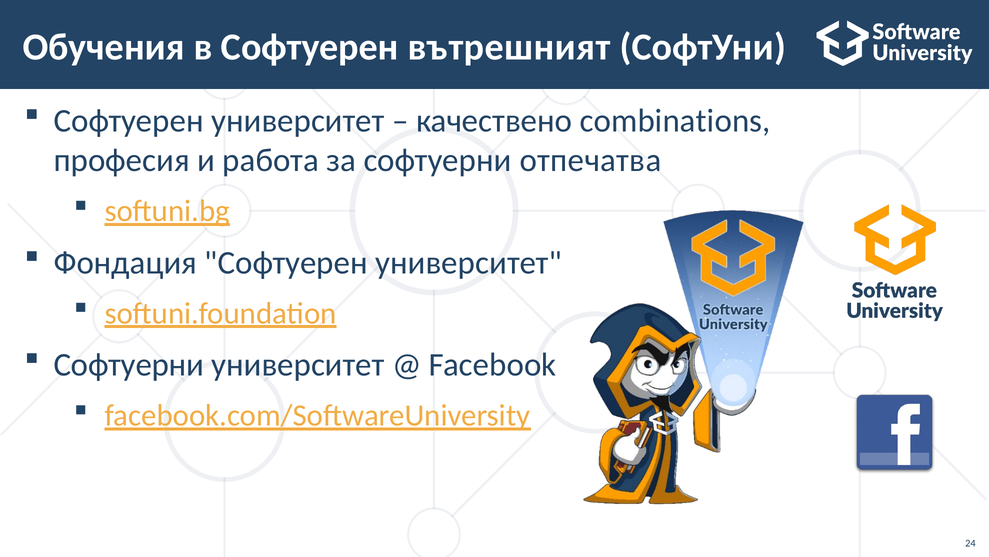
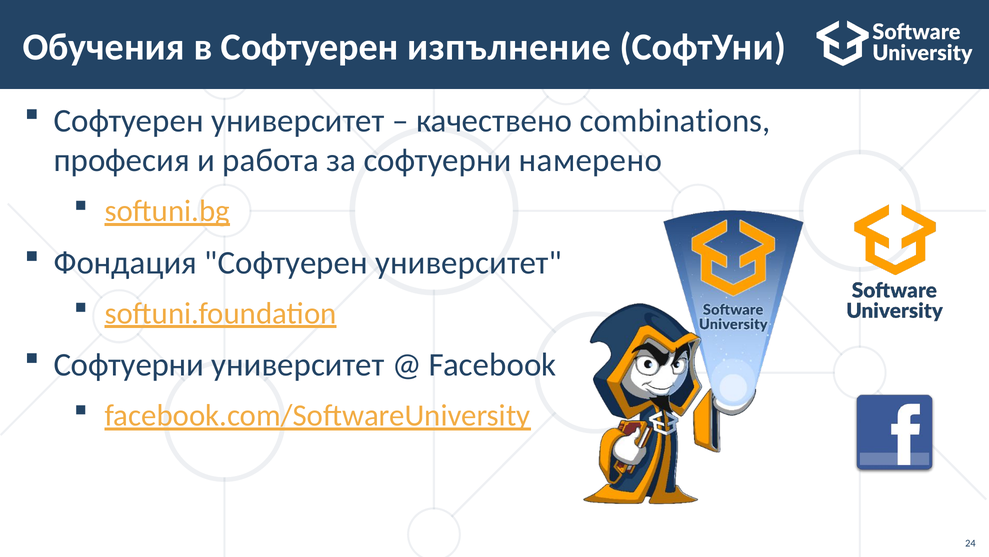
вътрешният: вътрешният -> изпълнение
отпечатва: отпечатва -> намерено
